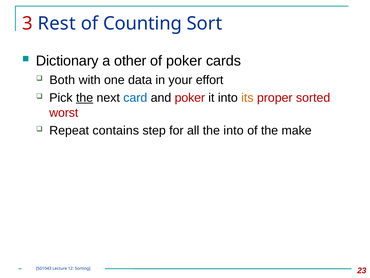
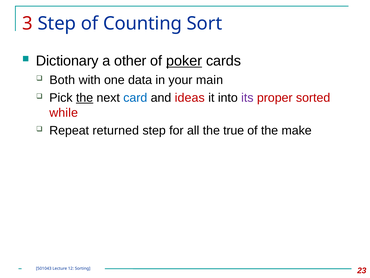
3 Rest: Rest -> Step
poker at (184, 61) underline: none -> present
effort: effort -> main
and poker: poker -> ideas
its colour: orange -> purple
worst: worst -> while
contains: contains -> returned
the into: into -> true
